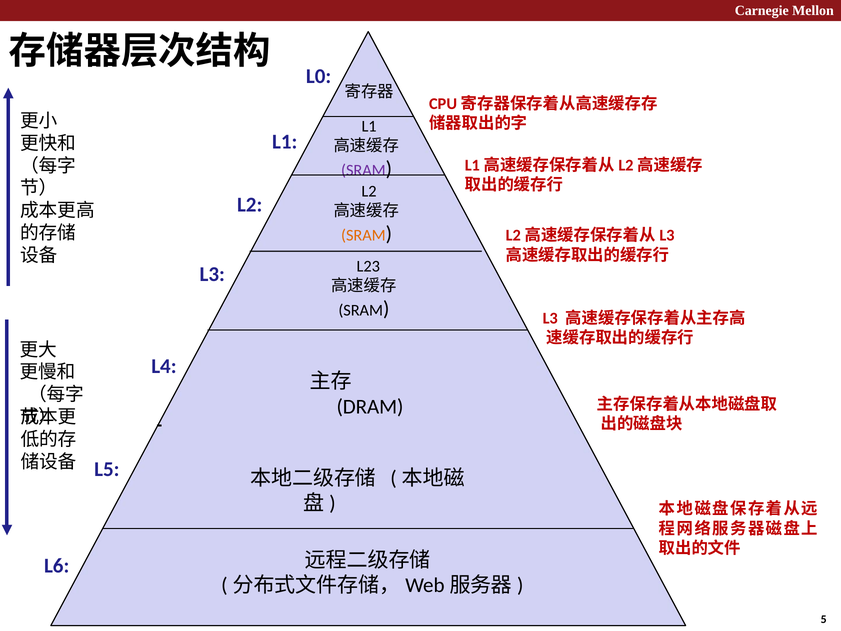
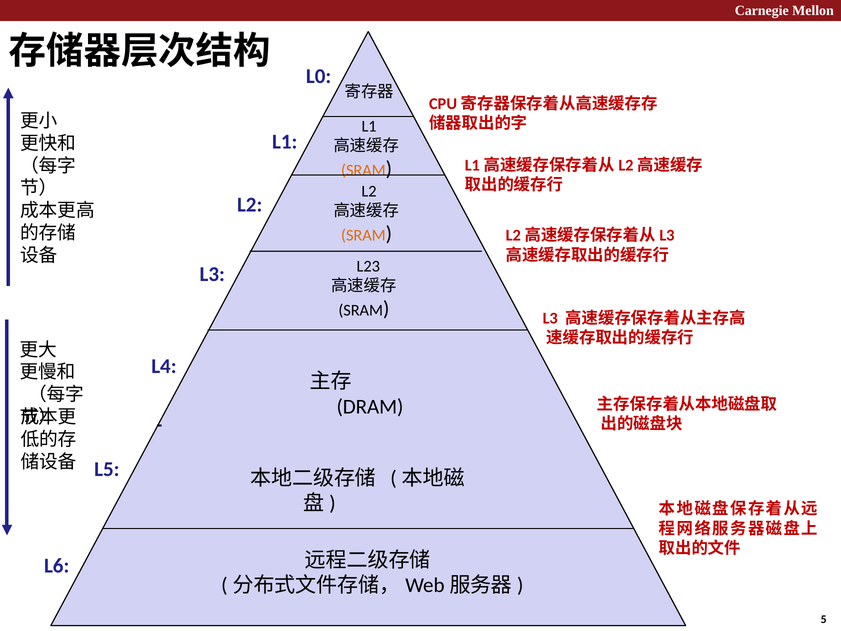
SRAM at (363, 170) colour: purple -> orange
